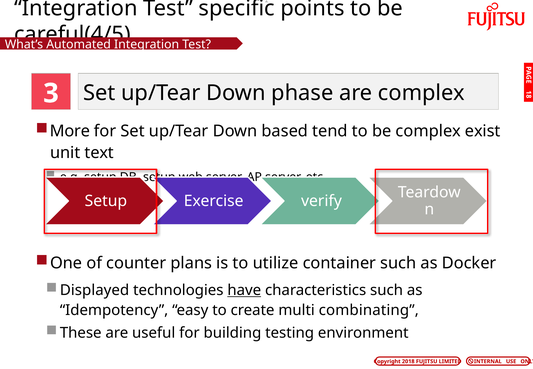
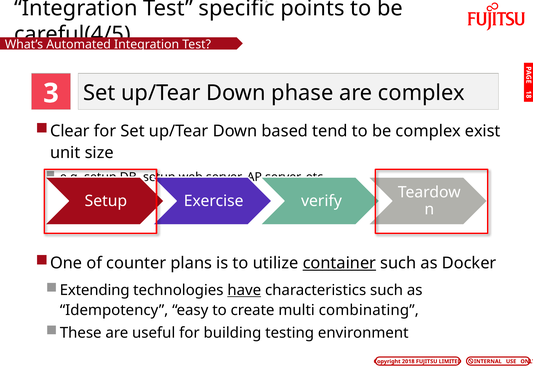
More: More -> Clear
text: text -> size
container underline: none -> present
Displayed: Displayed -> Extending
